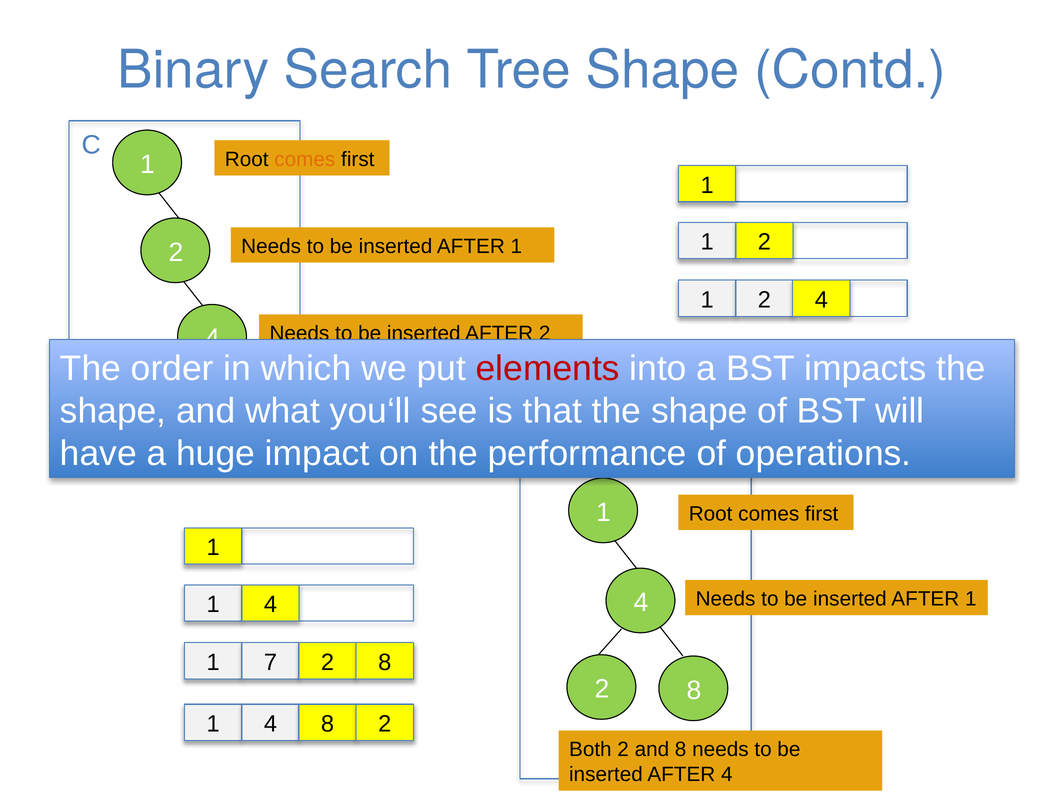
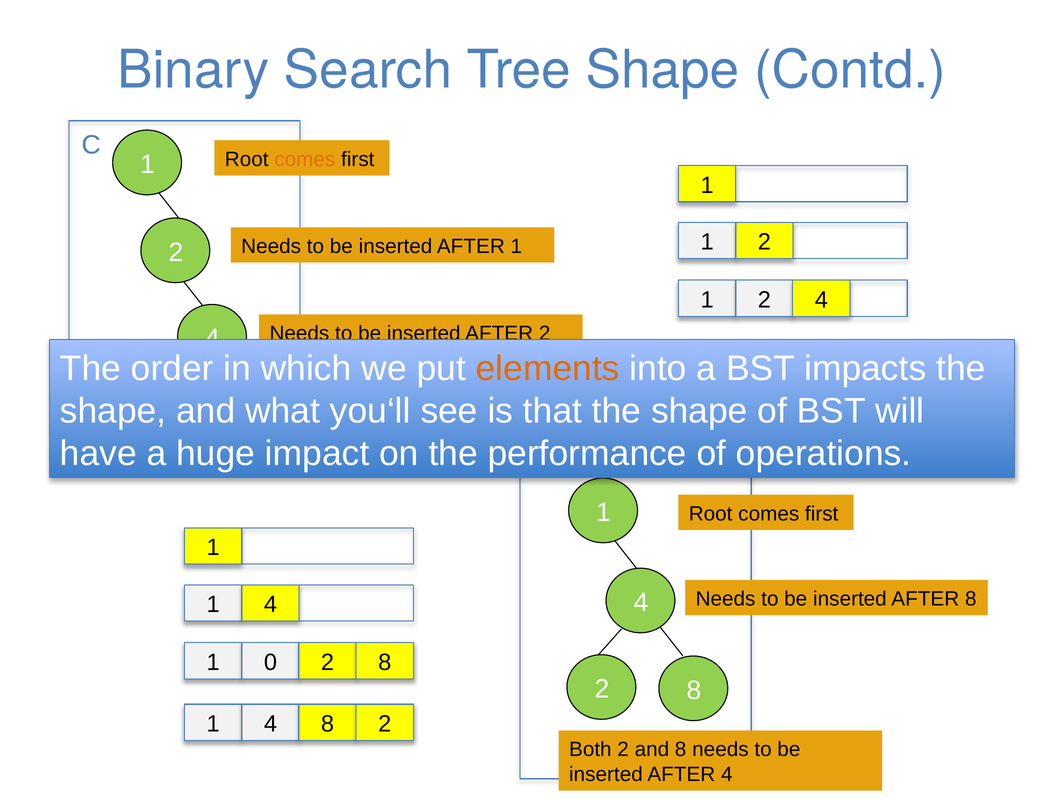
elements colour: red -> orange
1 at (971, 599): 1 -> 8
7: 7 -> 0
